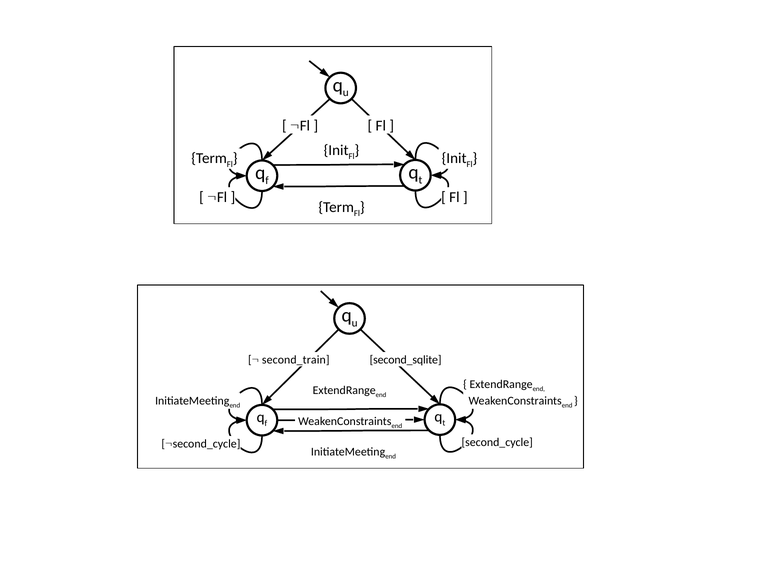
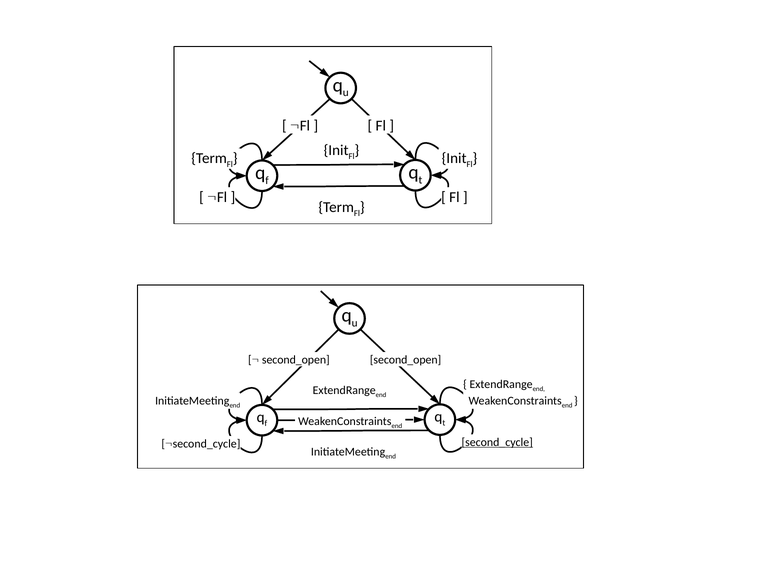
second_train at (296, 360): second_train -> second_open
second_sqlite at (406, 360): second_sqlite -> second_open
second_cycle underline: none -> present
